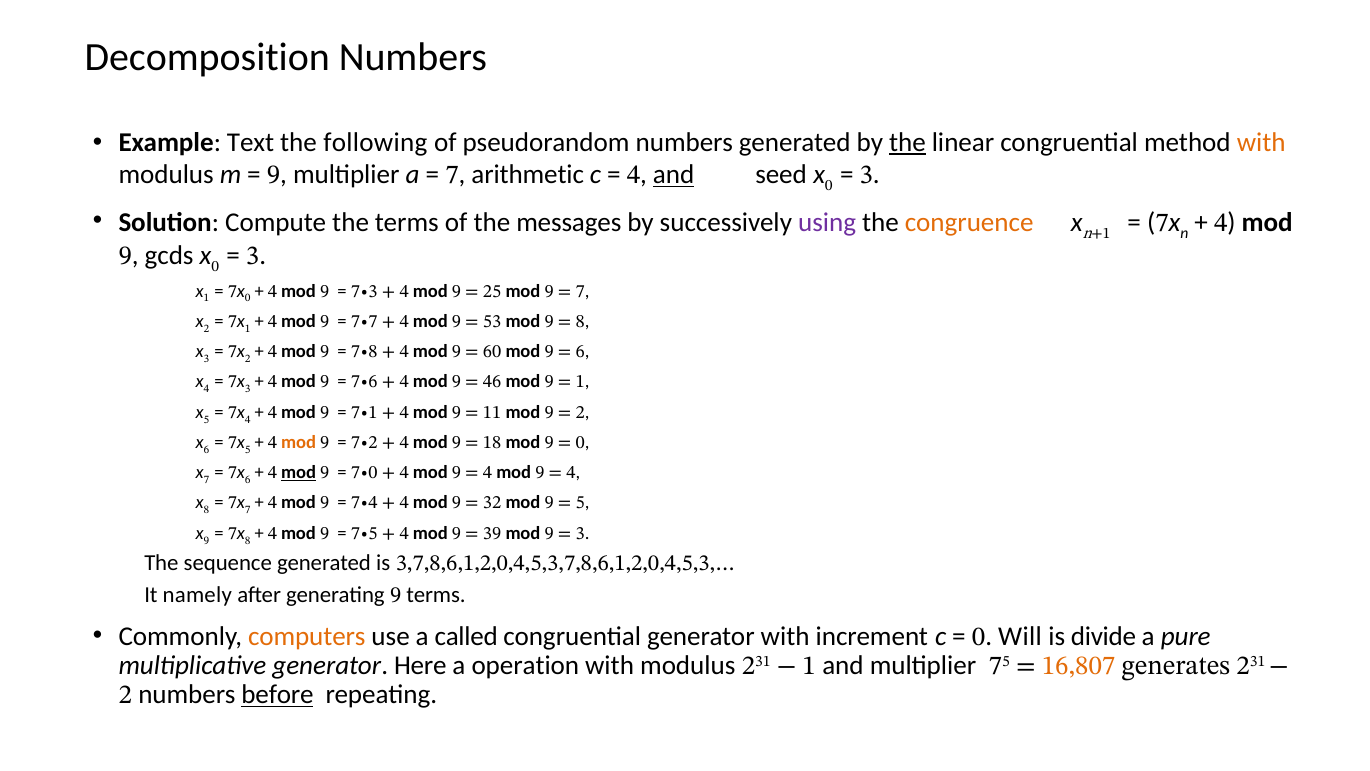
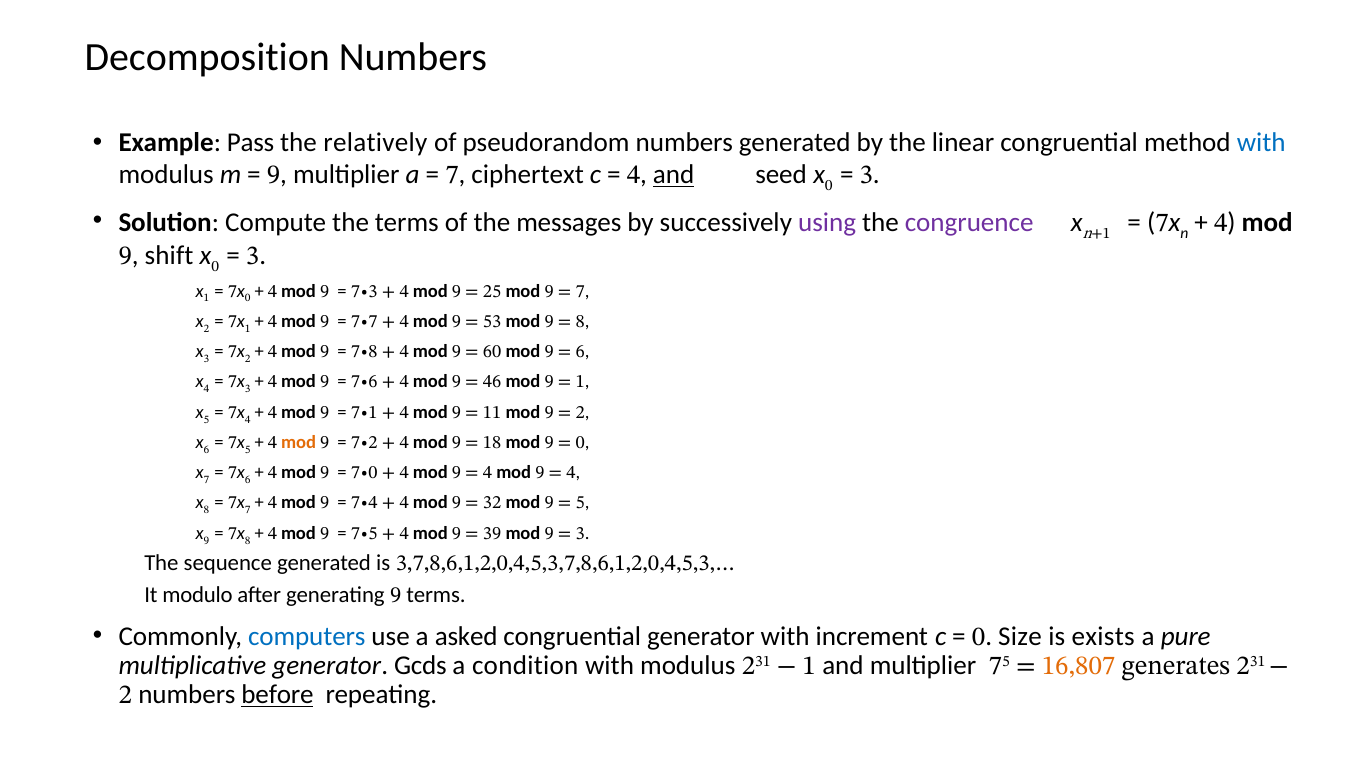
Text: Text -> Pass
following: following -> relatively
the at (907, 142) underline: present -> none
with at (1261, 142) colour: orange -> blue
arithmetic: arithmetic -> ciphertext
congruence colour: orange -> purple
gcds: gcds -> shift
mod at (299, 472) underline: present -> none
namely: namely -> modulo
computers colour: orange -> blue
called: called -> asked
Will: Will -> Size
divide: divide -> exists
Here: Here -> Gcds
operation: operation -> condition
